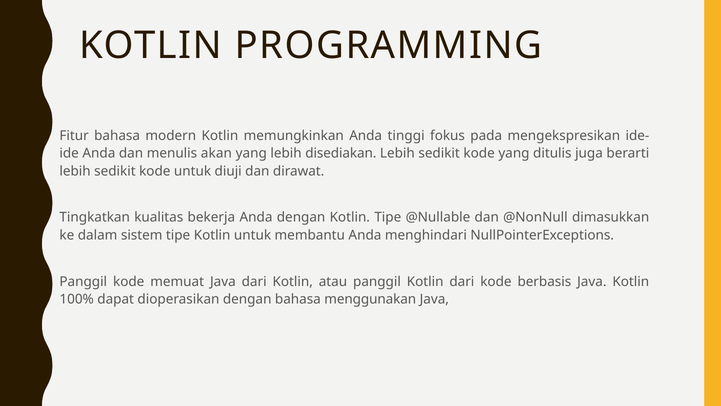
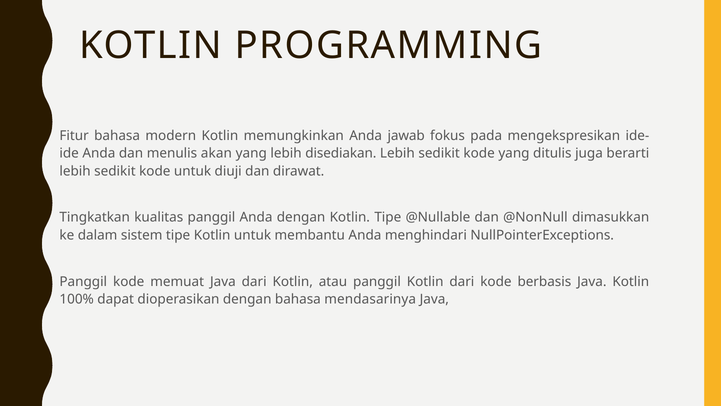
tinggi: tinggi -> jawab
kualitas bekerja: bekerja -> panggil
menggunakan: menggunakan -> mendasarinya
